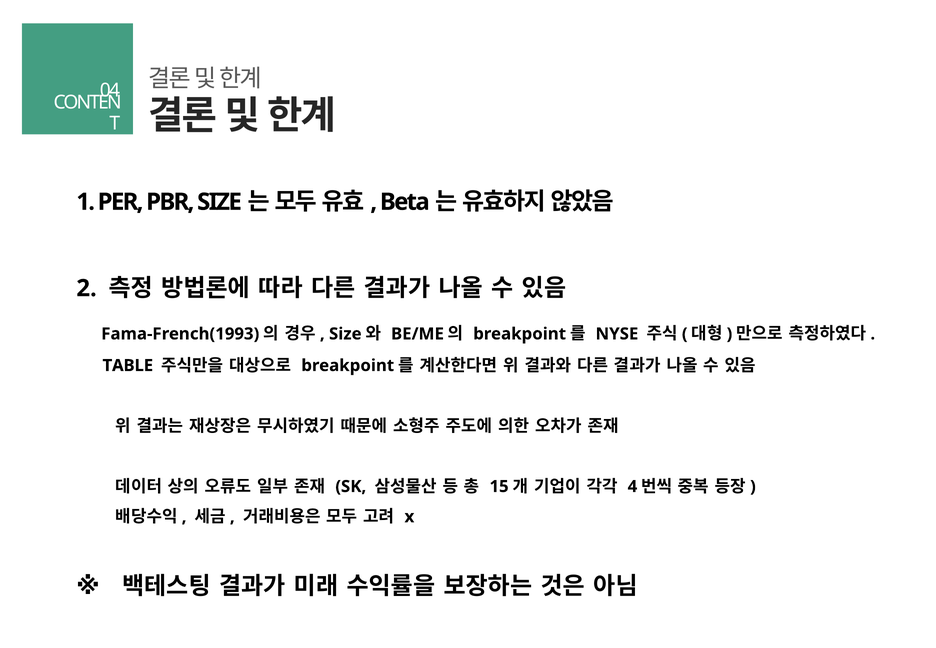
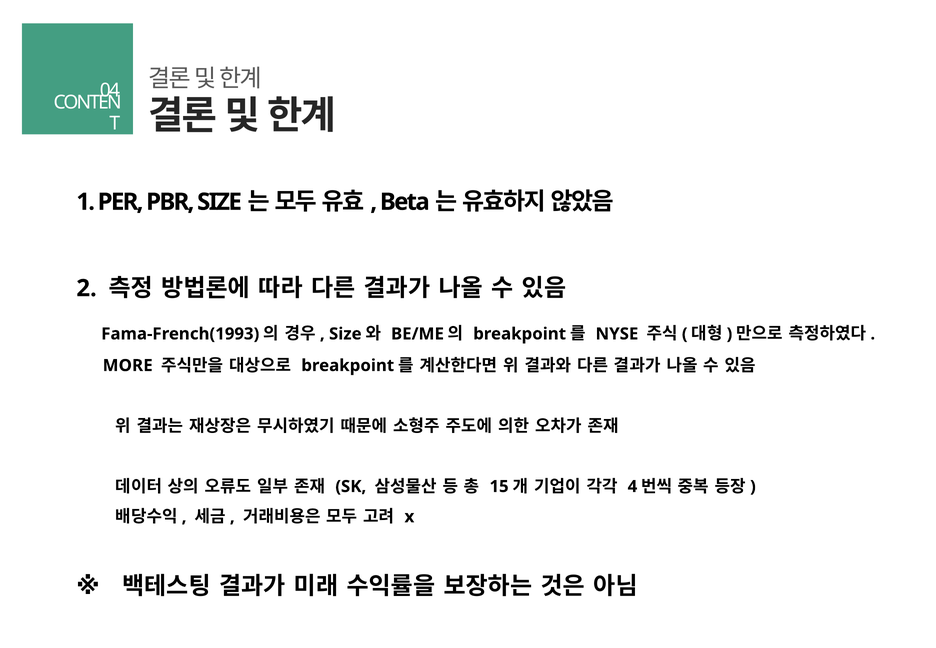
TABLE: TABLE -> MORE
